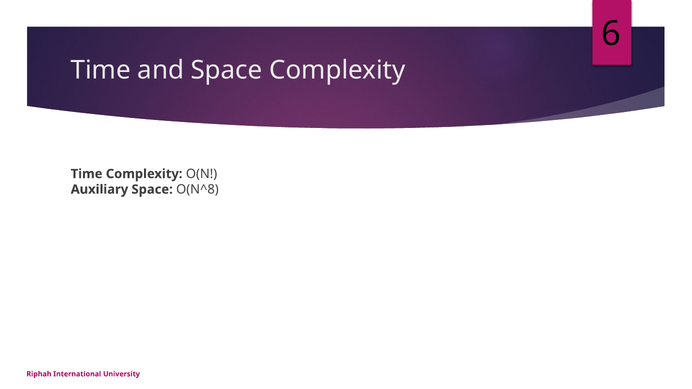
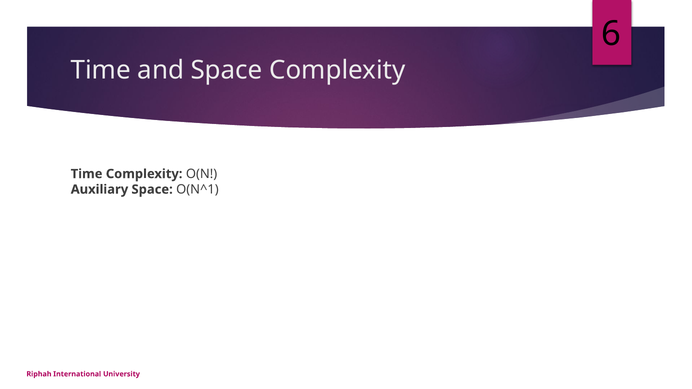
O(N^8: O(N^8 -> O(N^1
